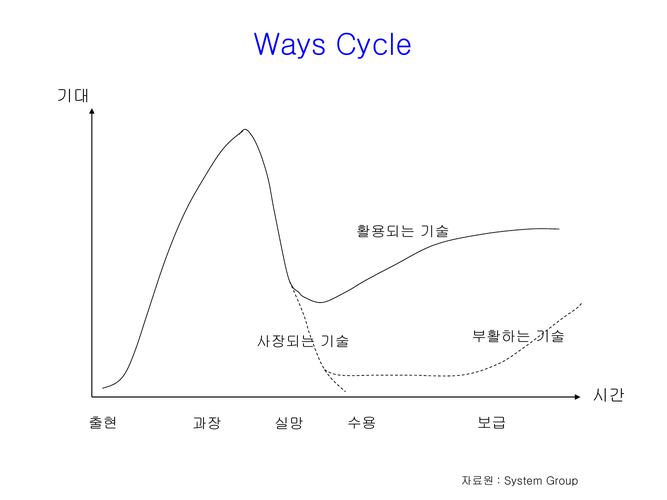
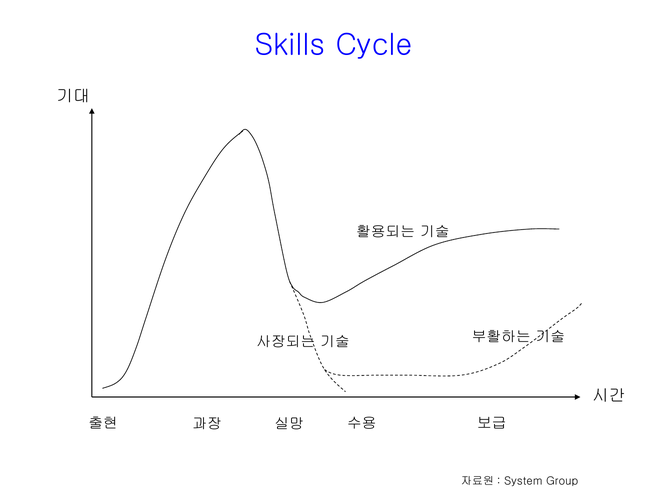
Ways: Ways -> Skills
